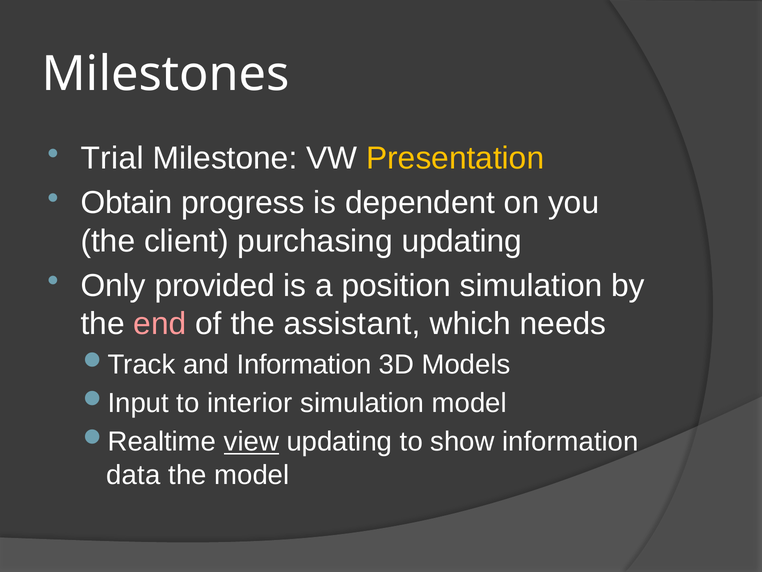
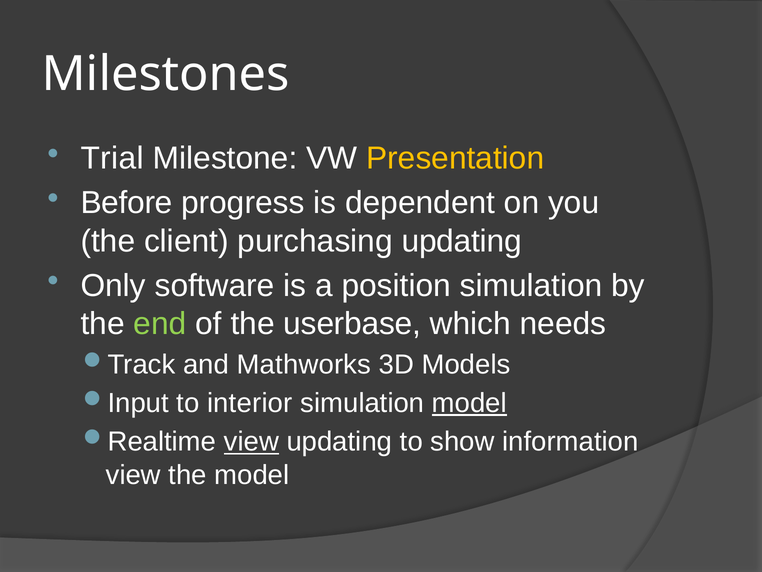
Obtain: Obtain -> Before
provided: provided -> software
end colour: pink -> light green
assistant: assistant -> userbase
and Information: Information -> Mathworks
model at (469, 403) underline: none -> present
data at (133, 475): data -> view
